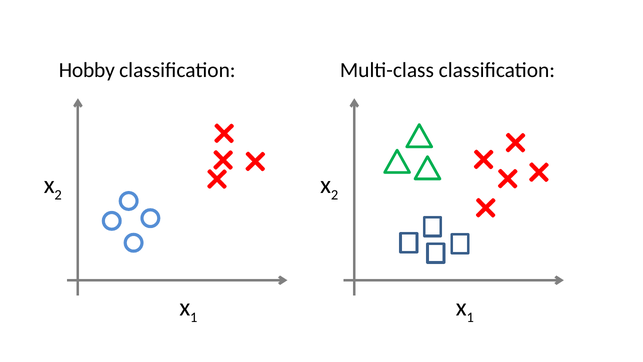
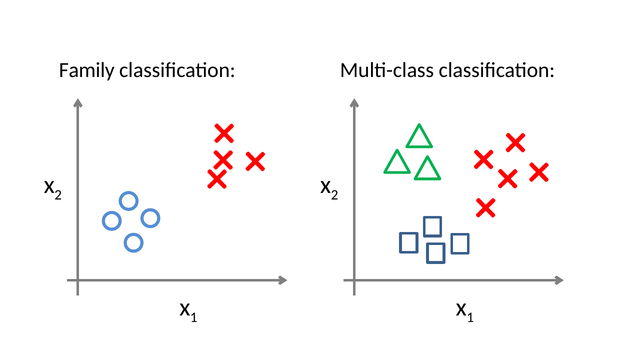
Hobby: Hobby -> Family
